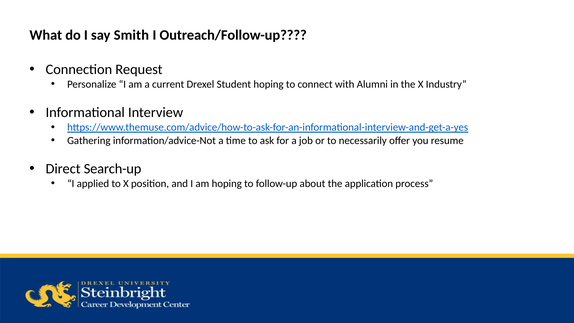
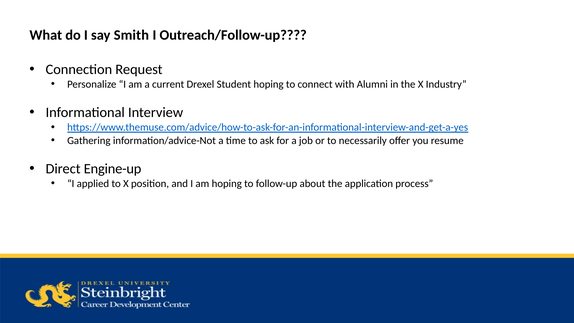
Search-up: Search-up -> Engine-up
